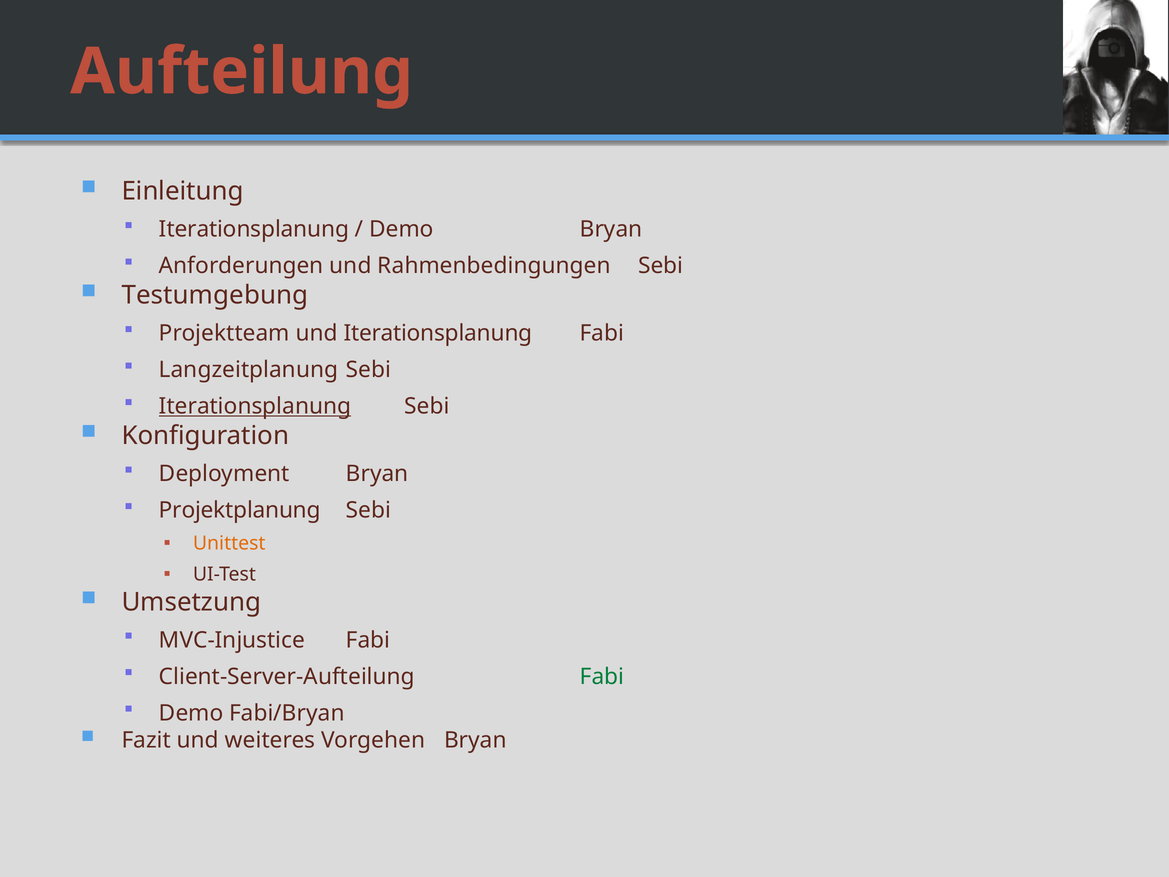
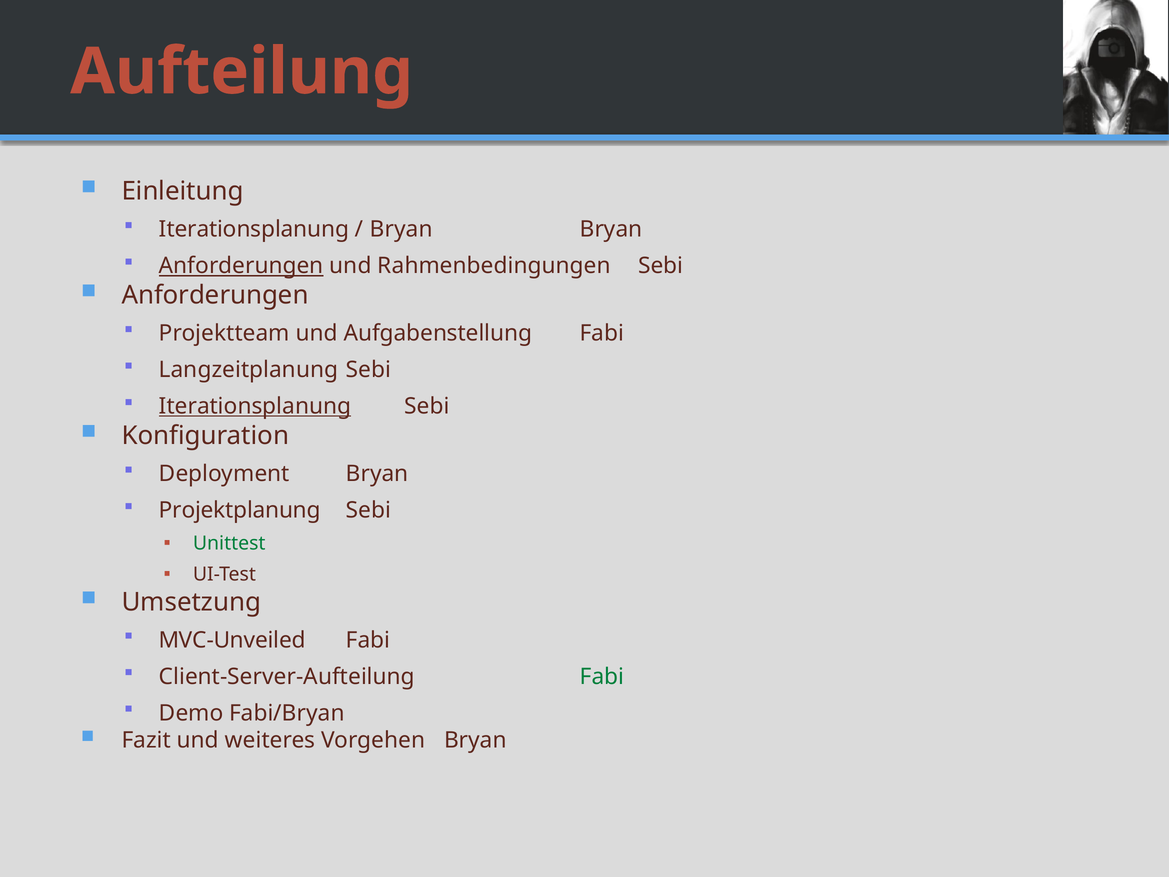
Demo at (401, 229): Demo -> Bryan
Anforderungen at (241, 266) underline: none -> present
Testumgebung at (215, 295): Testumgebung -> Anforderungen
und Iterationsplanung: Iterationsplanung -> Aufgabenstellung
Unittest colour: orange -> green
MVC-Injustice: MVC-Injustice -> MVC-Unveiled
